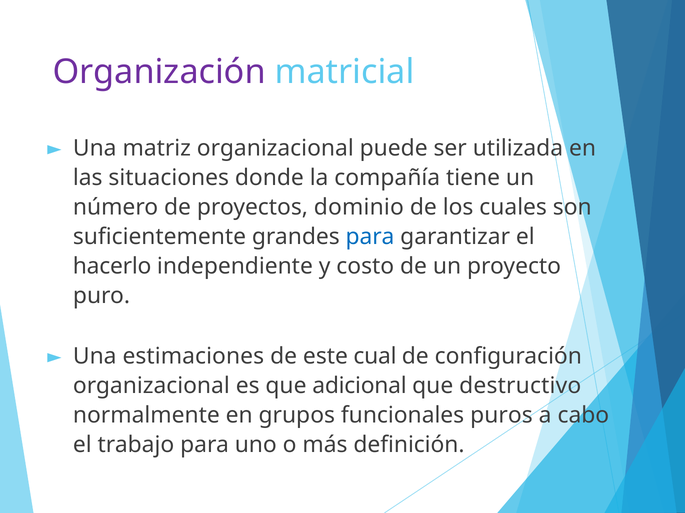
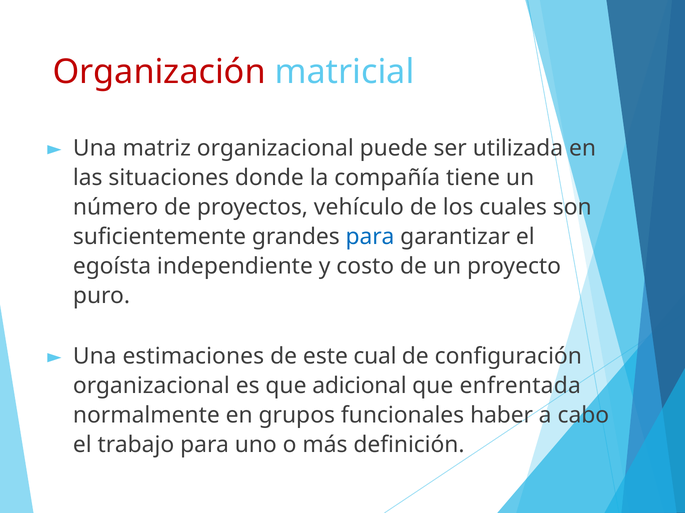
Organización colour: purple -> red
dominio: dominio -> vehículo
hacerlo: hacerlo -> egoísta
destructivo: destructivo -> enfrentada
puros: puros -> haber
